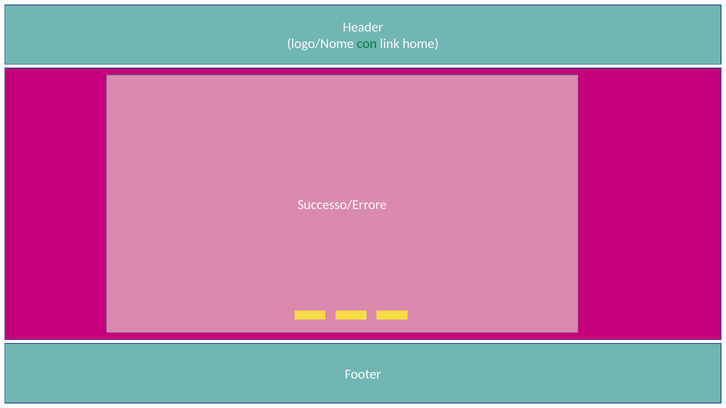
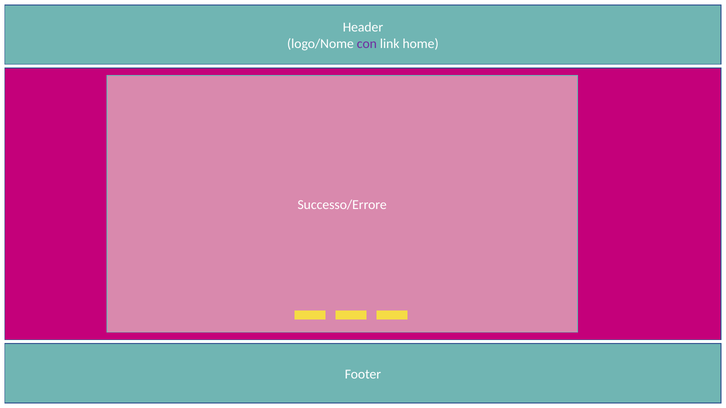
con colour: green -> purple
